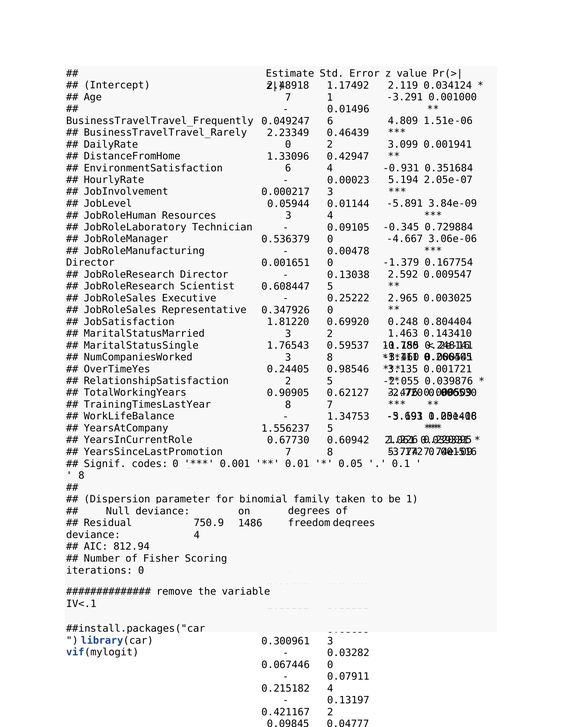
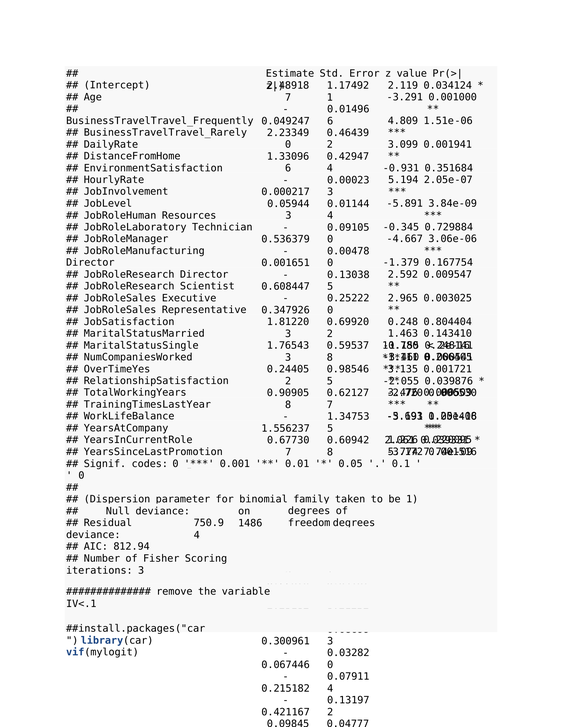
8 at (81, 476): 8 -> 0
iterations 0: 0 -> 3
